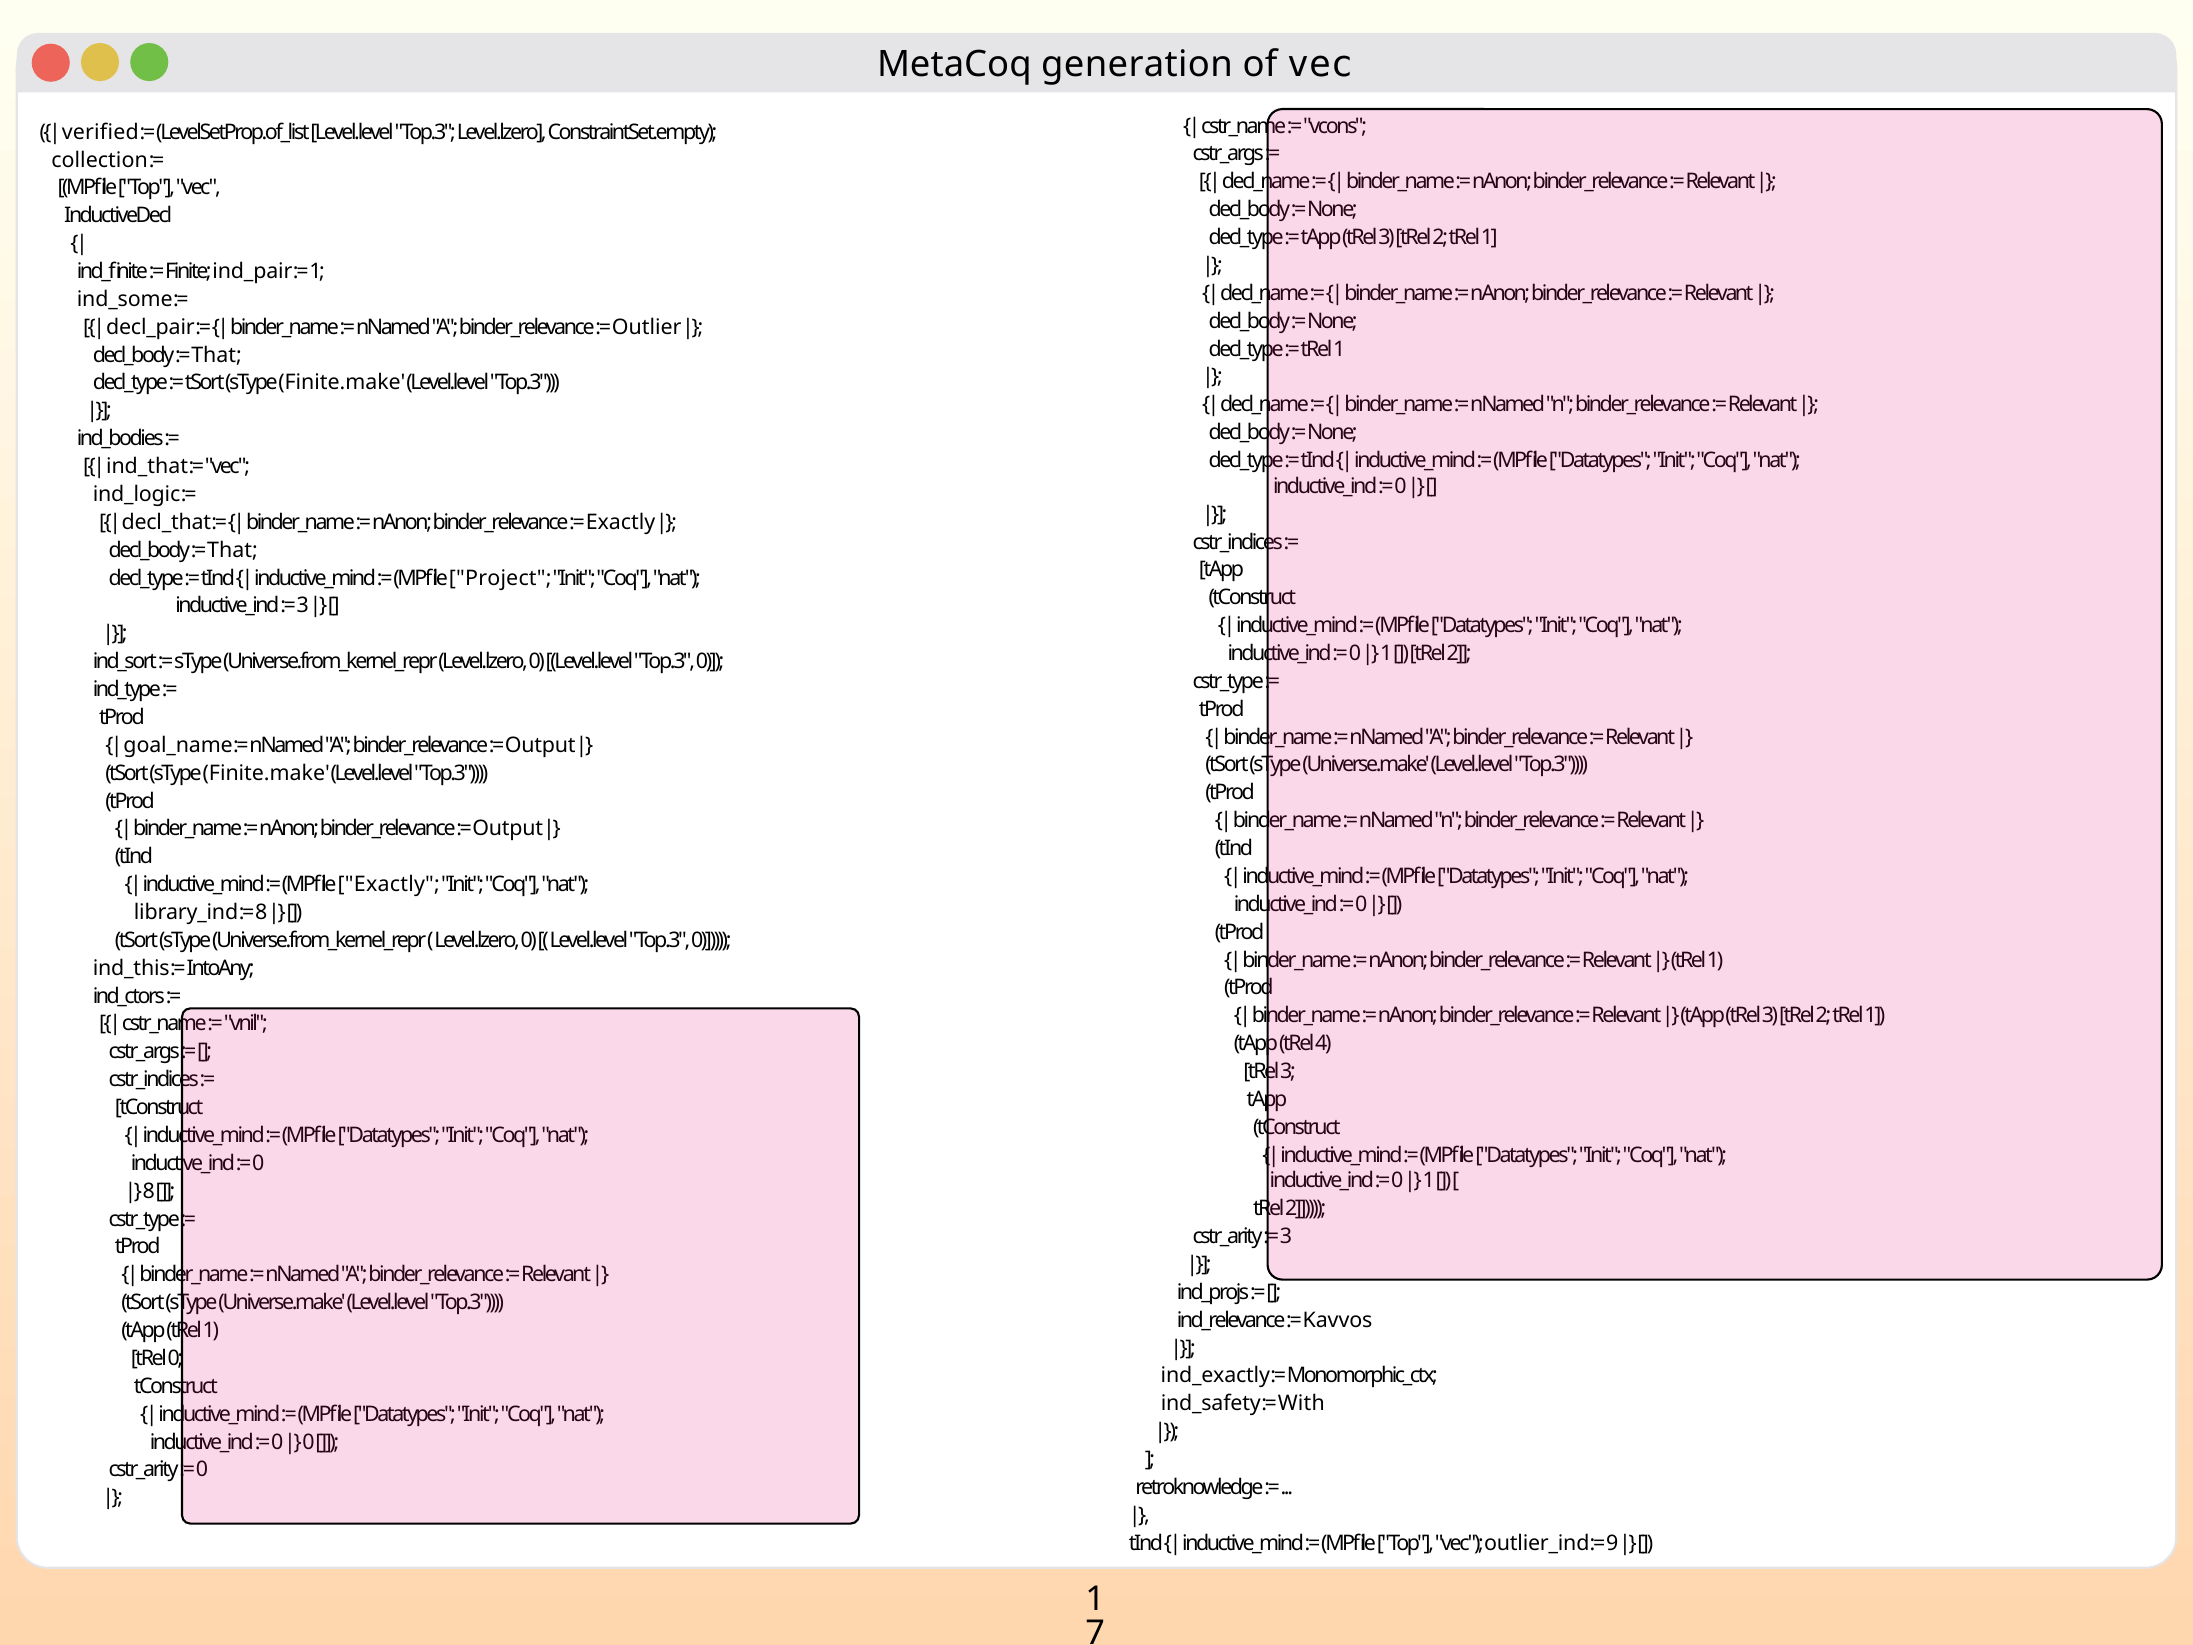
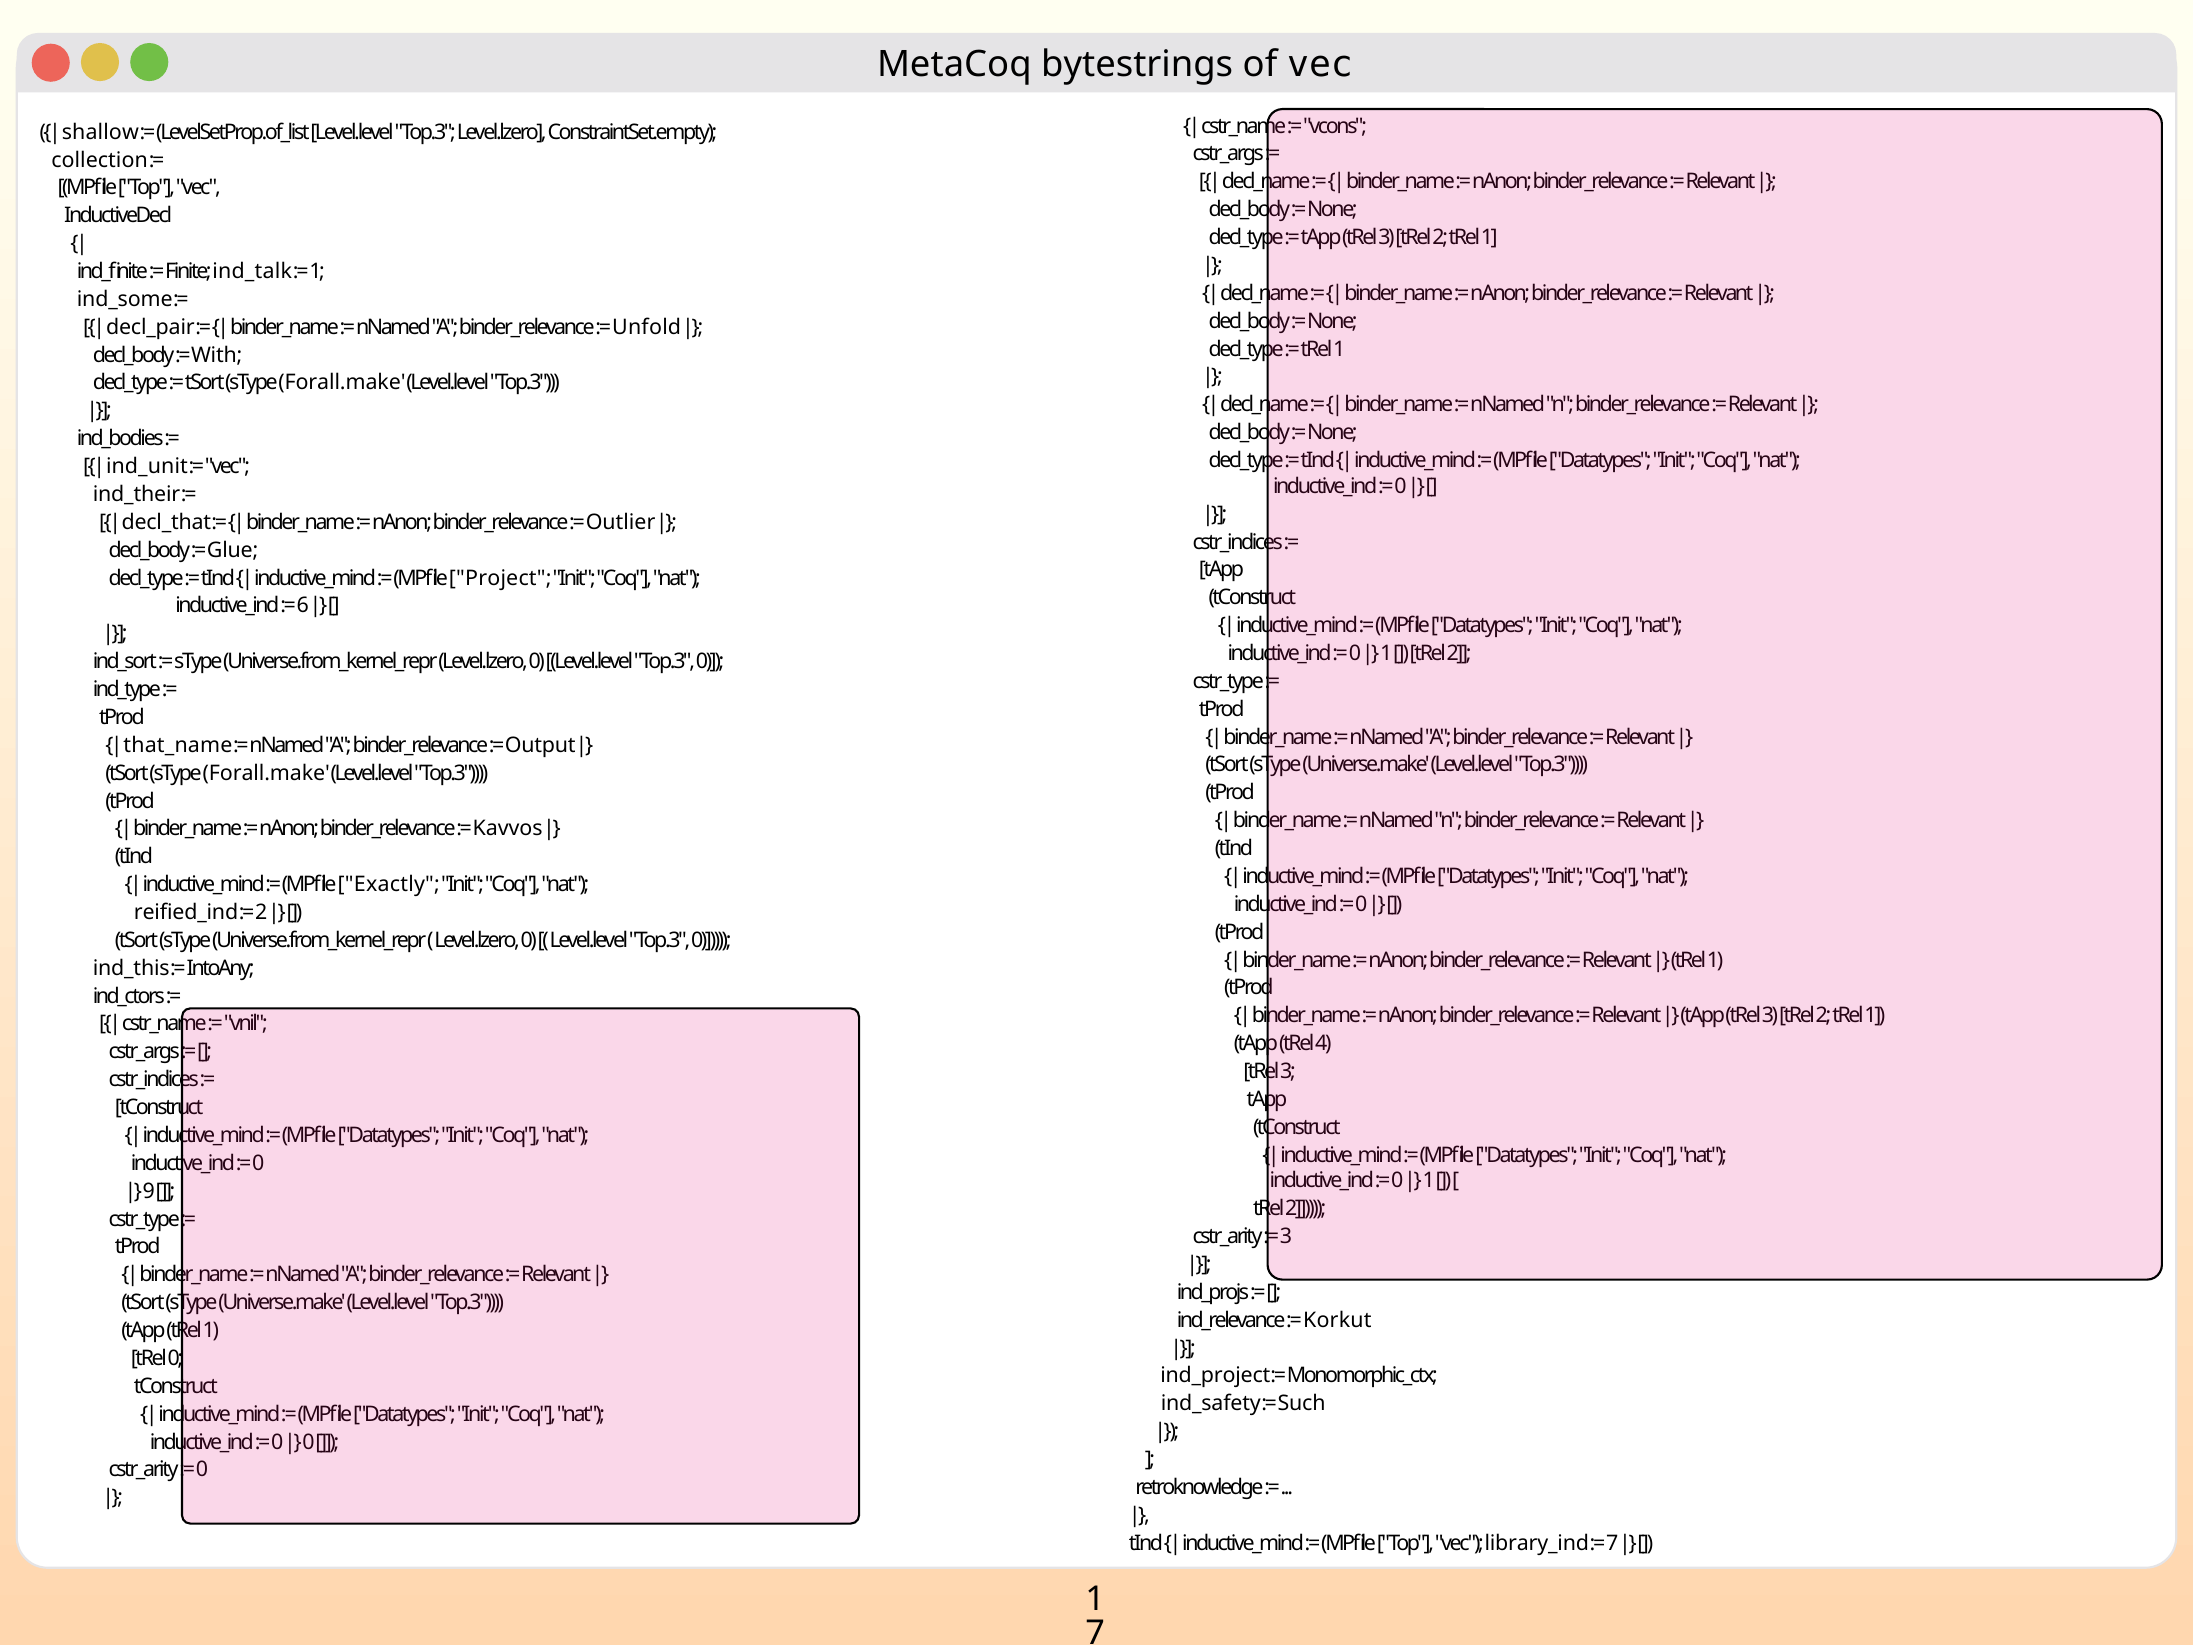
generation: generation -> bytestrings
verified: verified -> shallow
ind_pair: ind_pair -> ind_talk
Outlier: Outlier -> Unfold
That at (217, 355): That -> With
Finite.make at (342, 383): Finite.make -> Forall.make
ind_that: ind_that -> ind_unit
ind_logic: ind_logic -> ind_their
Exactly at (621, 522): Exactly -> Outlier
That at (233, 550): That -> Glue
3 at (303, 606): 3 -> 6
goal_name: goal_name -> that_name
Finite.make at (266, 773): Finite.make -> Forall.make
Output at (508, 829): Output -> Kavvos
library_ind: library_ind -> reified_ind
8 at (261, 912): 8 -> 2
8 at (149, 1191): 8 -> 9
Kavvos: Kavvos -> Korkut
ind_exactly: ind_exactly -> ind_project
With: With -> Such
outlier_ind: outlier_ind -> library_ind
9 at (1612, 1543): 9 -> 7
